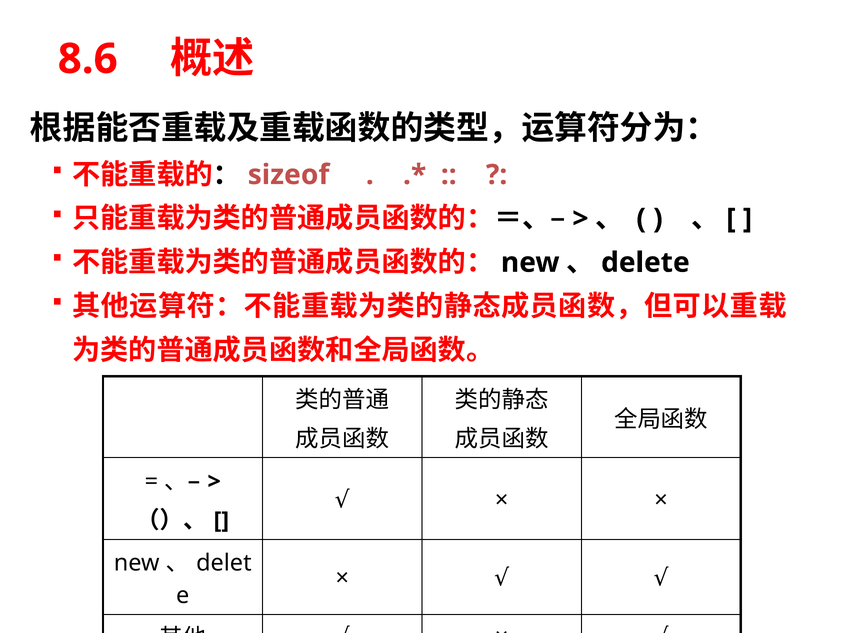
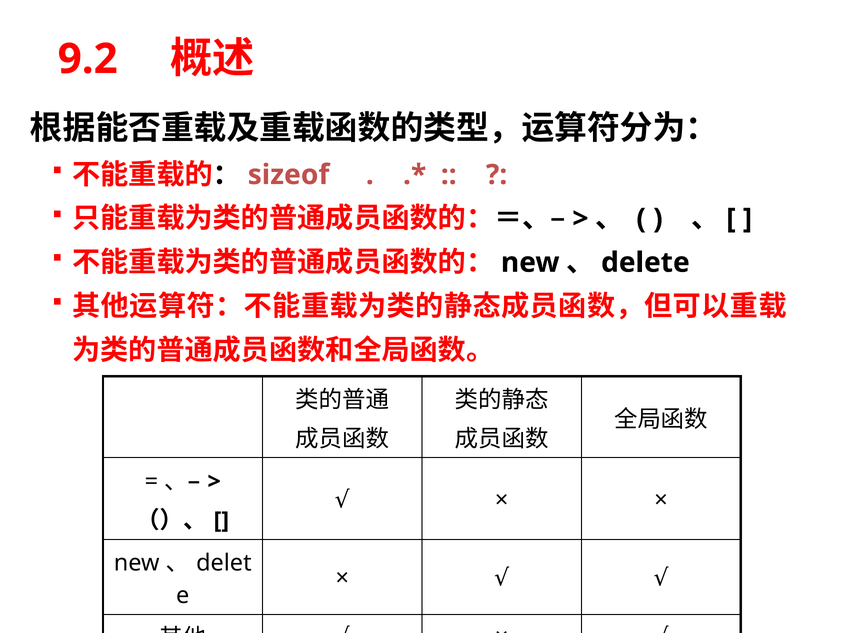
8.6: 8.6 -> 9.2
